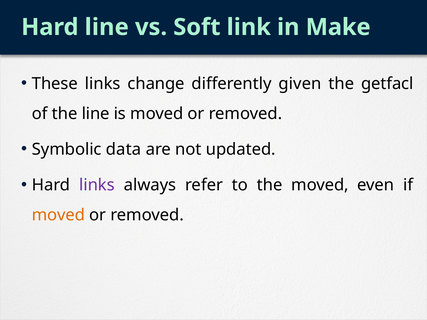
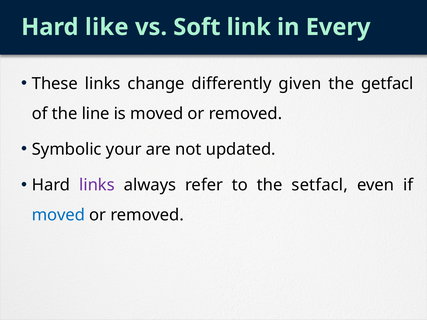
Hard line: line -> like
Make: Make -> Every
data: data -> your
the moved: moved -> setfacl
moved at (58, 215) colour: orange -> blue
